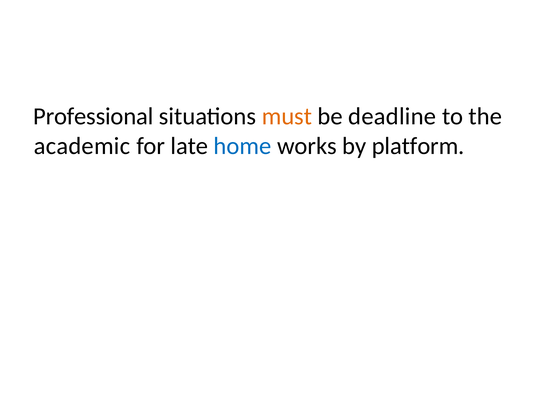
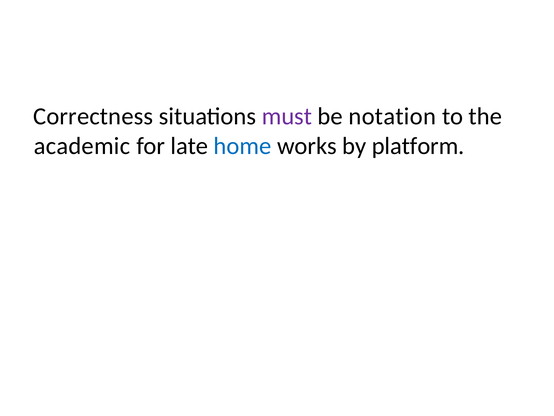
Professional: Professional -> Correctness
must colour: orange -> purple
deadline: deadline -> notation
